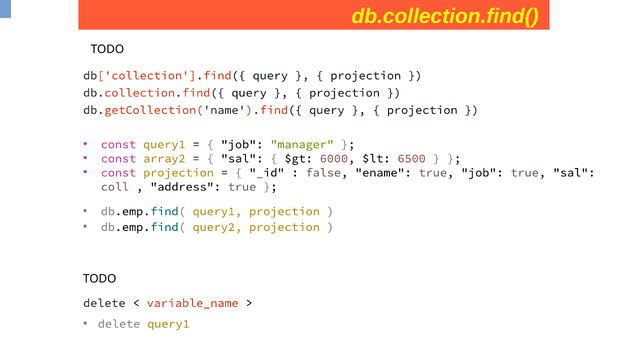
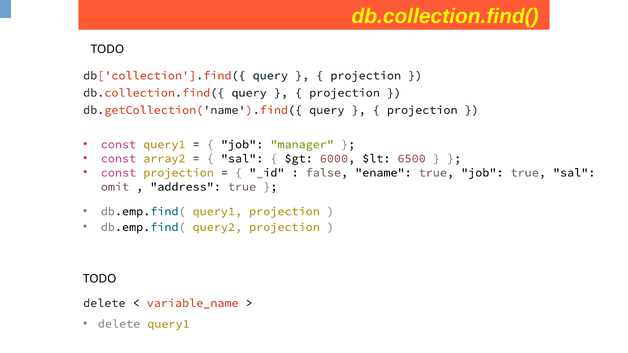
coll: coll -> omit
